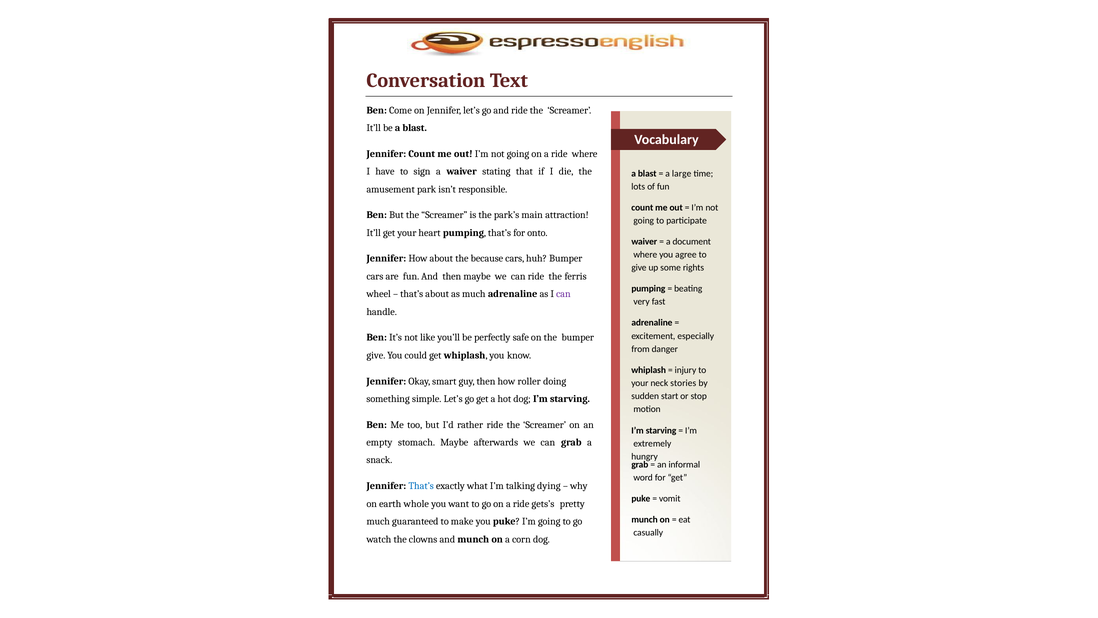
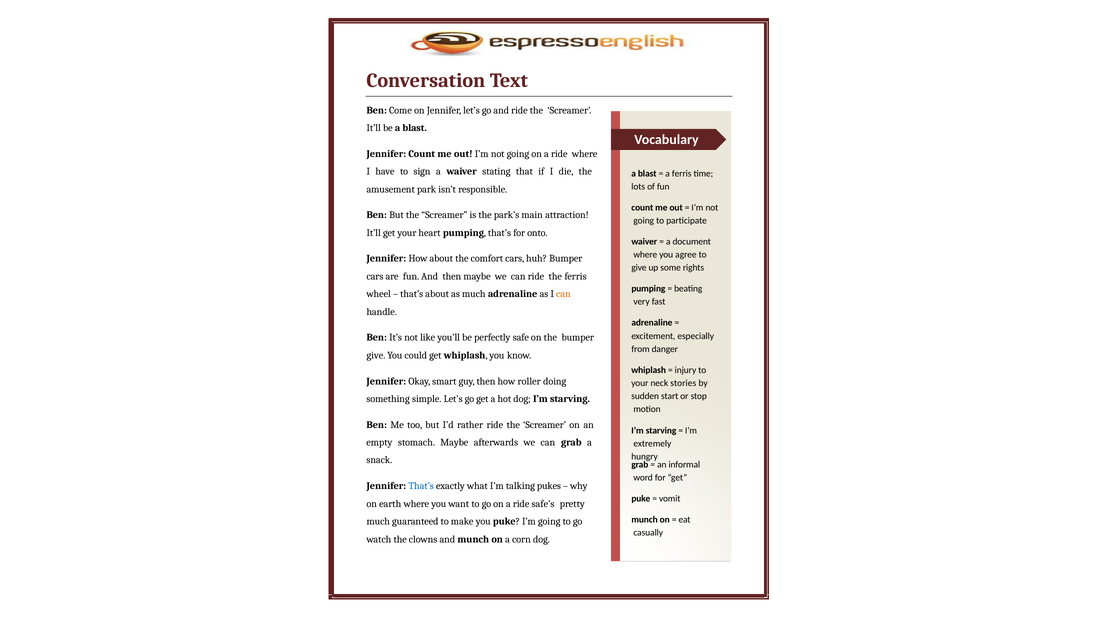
a large: large -> ferris
because: because -> comfort
can at (563, 294) colour: purple -> orange
dying: dying -> pukes
earth whole: whole -> where
gets’s: gets’s -> safe’s
